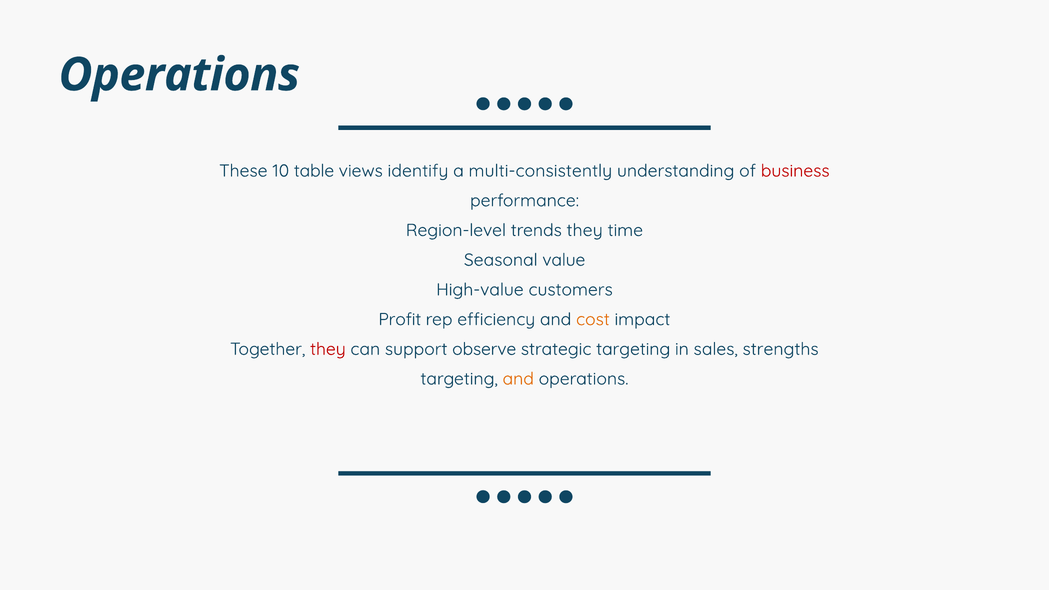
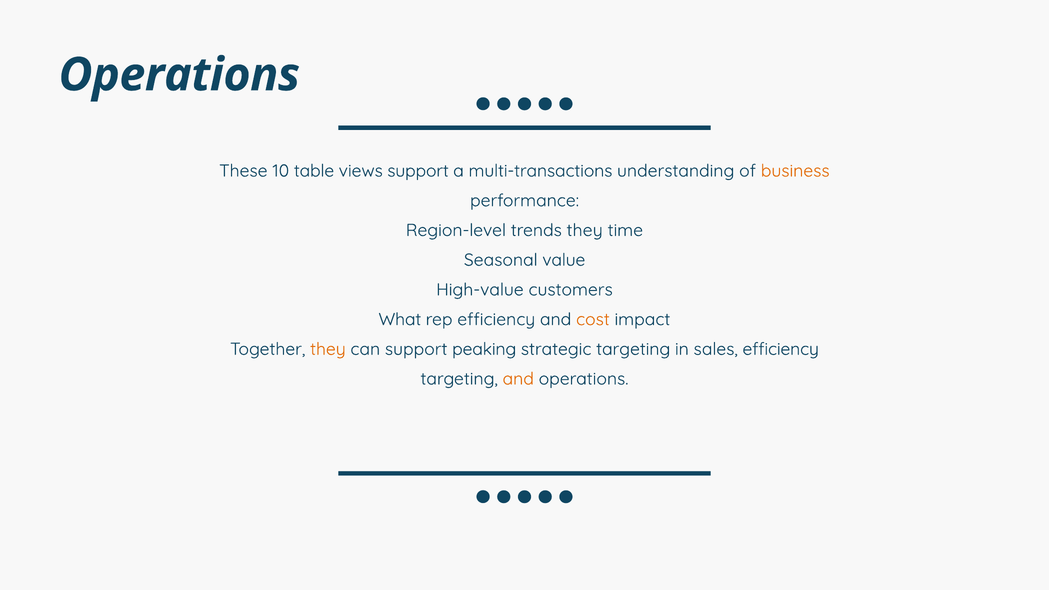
views identify: identify -> support
multi-consistently: multi-consistently -> multi-transactions
business colour: red -> orange
Profit: Profit -> What
they at (328, 349) colour: red -> orange
observe: observe -> peaking
sales strengths: strengths -> efficiency
